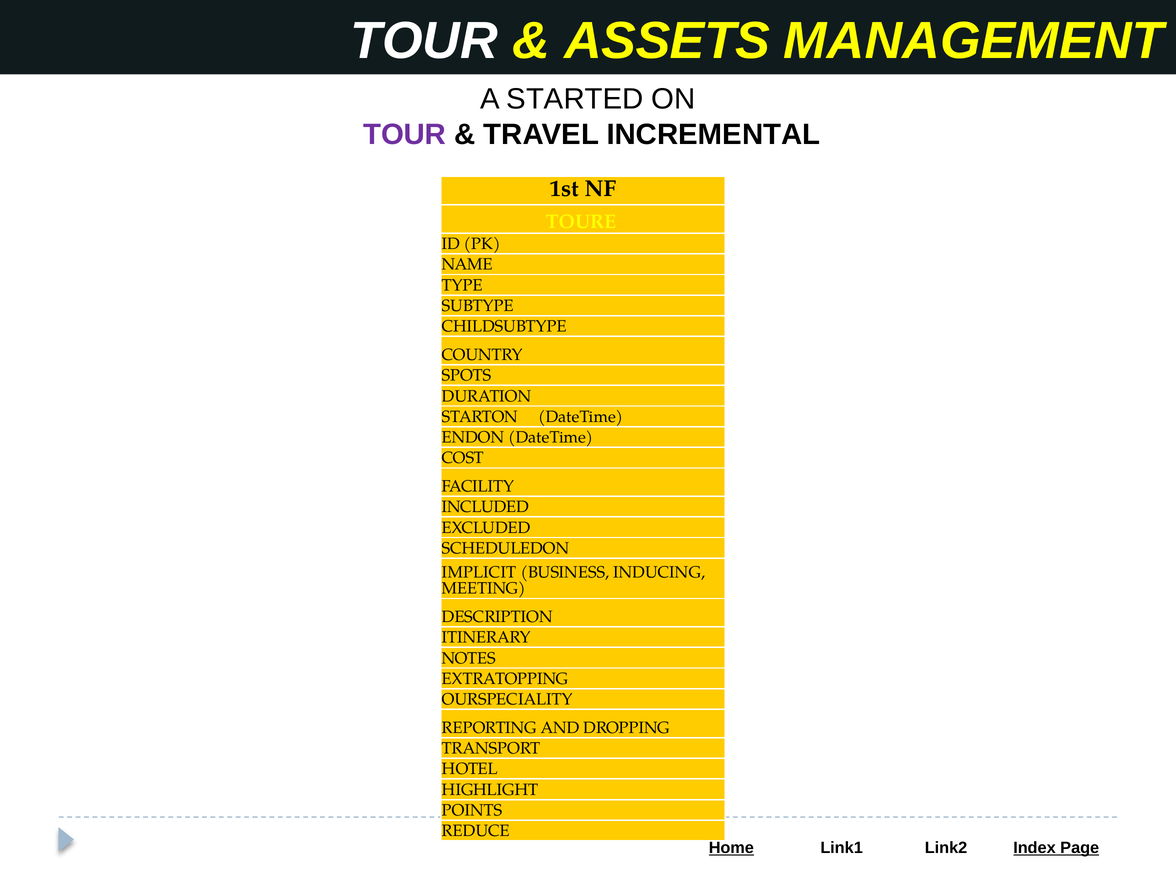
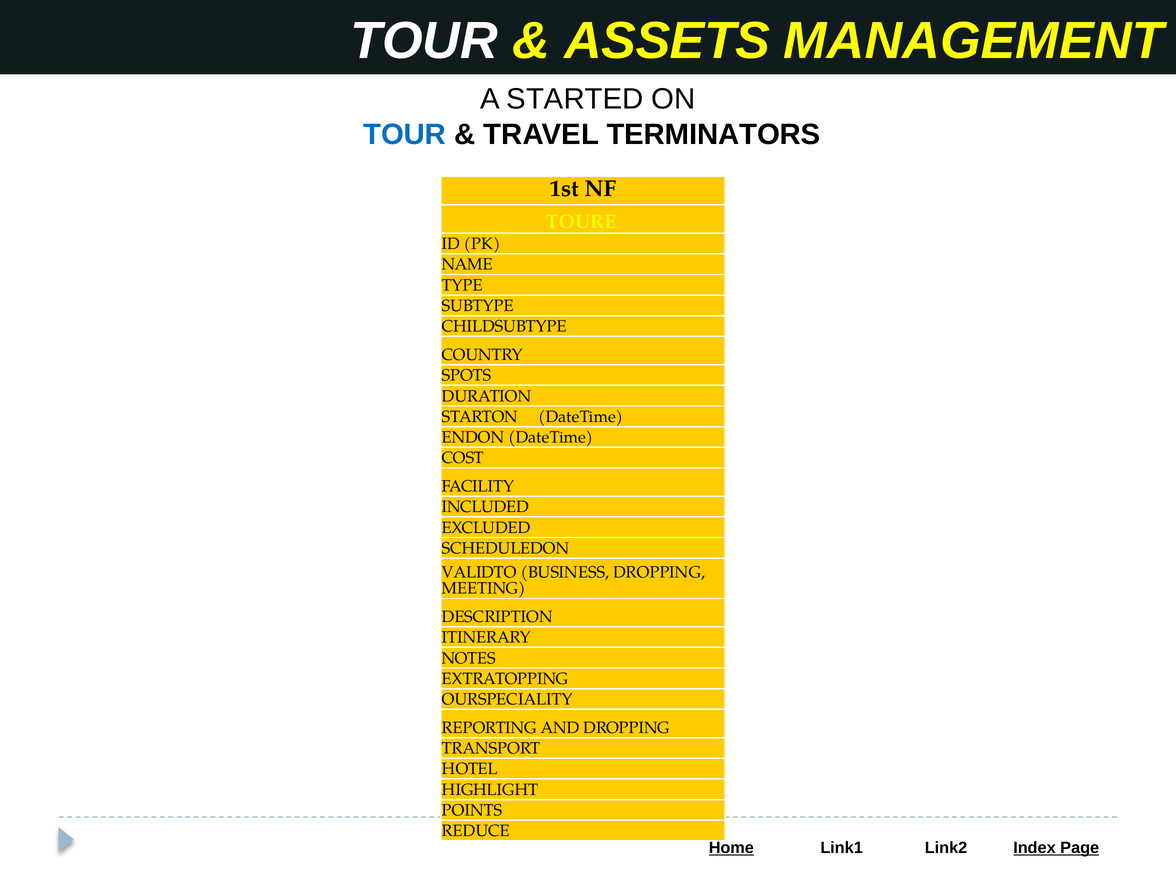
TOUR at (405, 134) colour: purple -> blue
INCREMENTAL: INCREMENTAL -> TERMINATORS
IMPLICIT: IMPLICIT -> VALIDTO
BUSINESS INDUCING: INDUCING -> DROPPING
